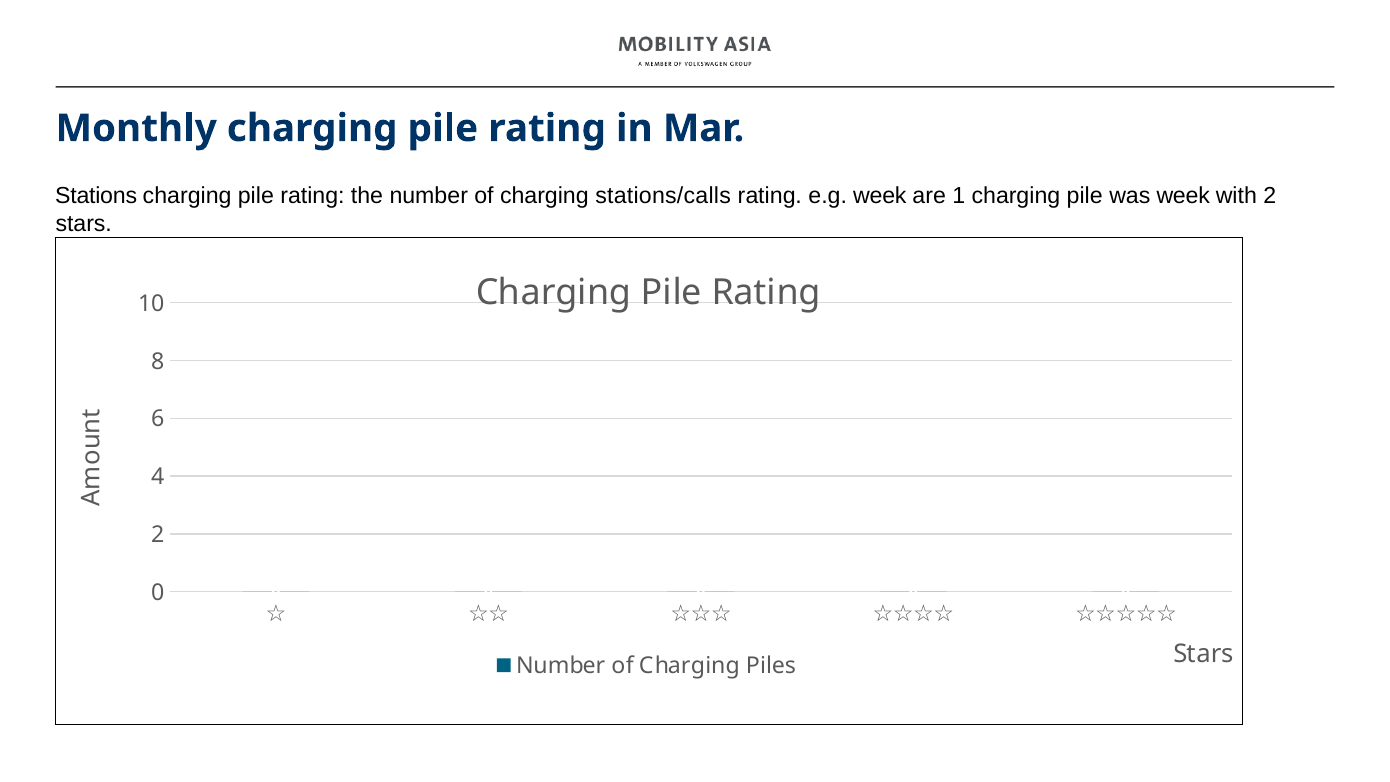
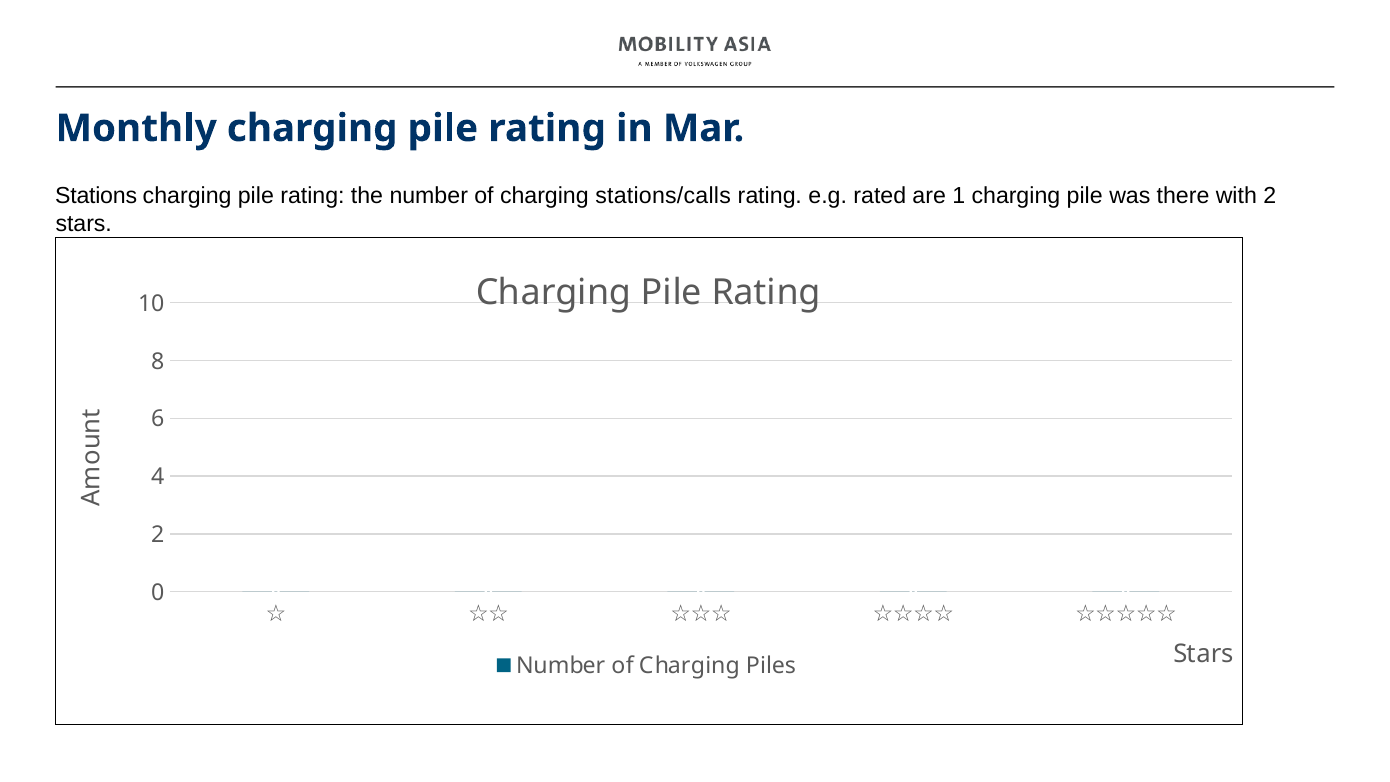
e.g week: week -> rated
was week: week -> there
